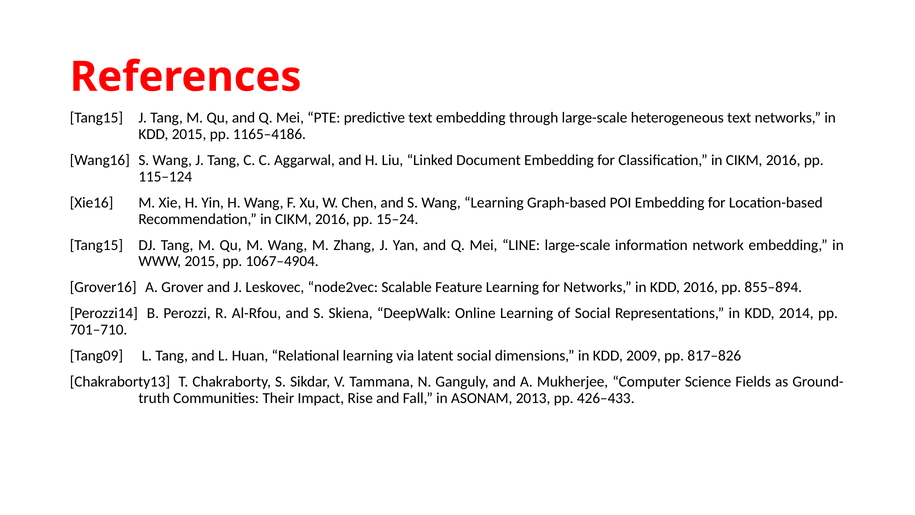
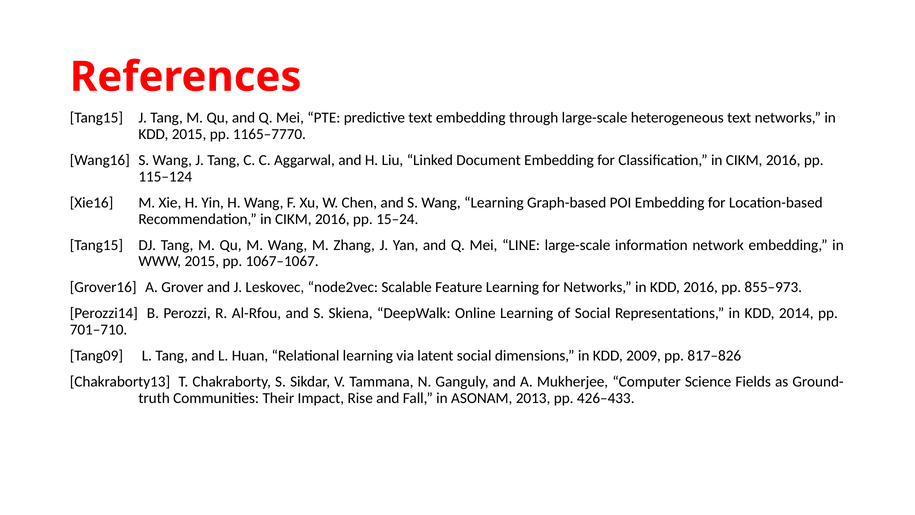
1165–4186: 1165–4186 -> 1165–7770
1067–4904: 1067–4904 -> 1067–1067
855–894: 855–894 -> 855–973
